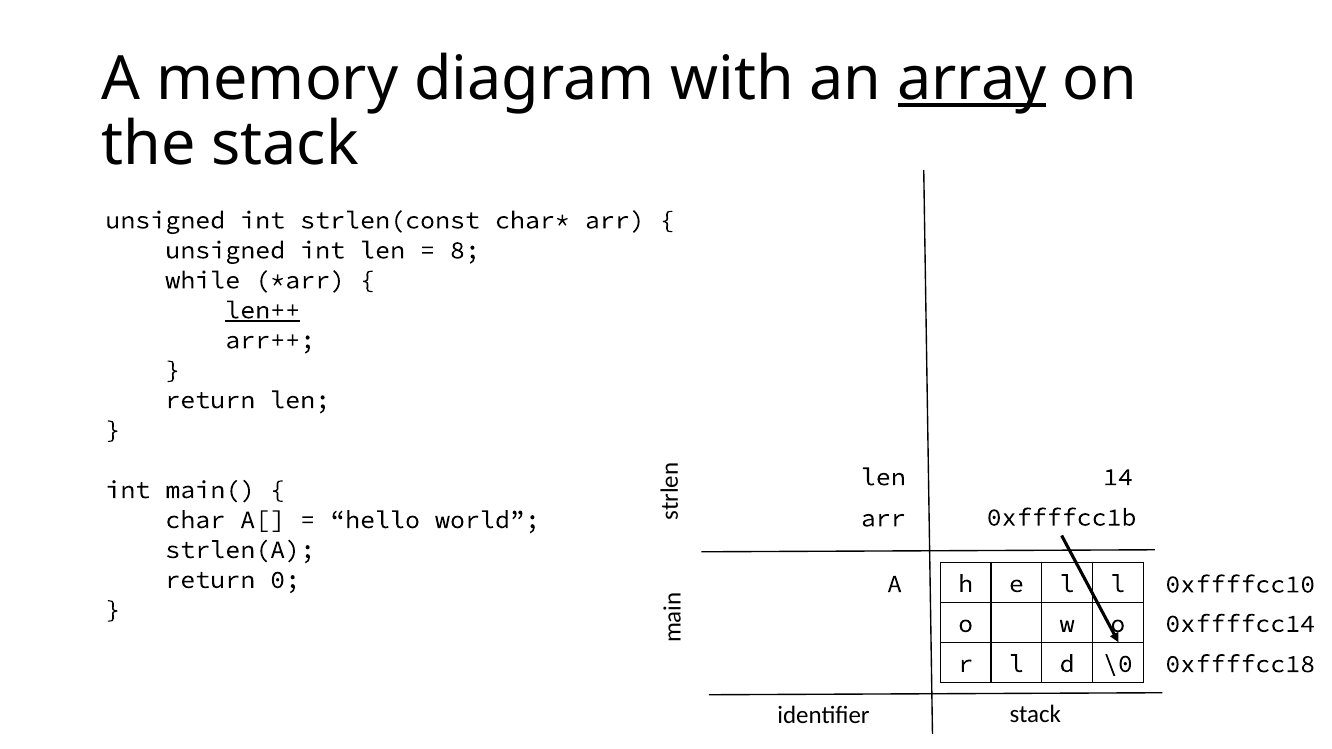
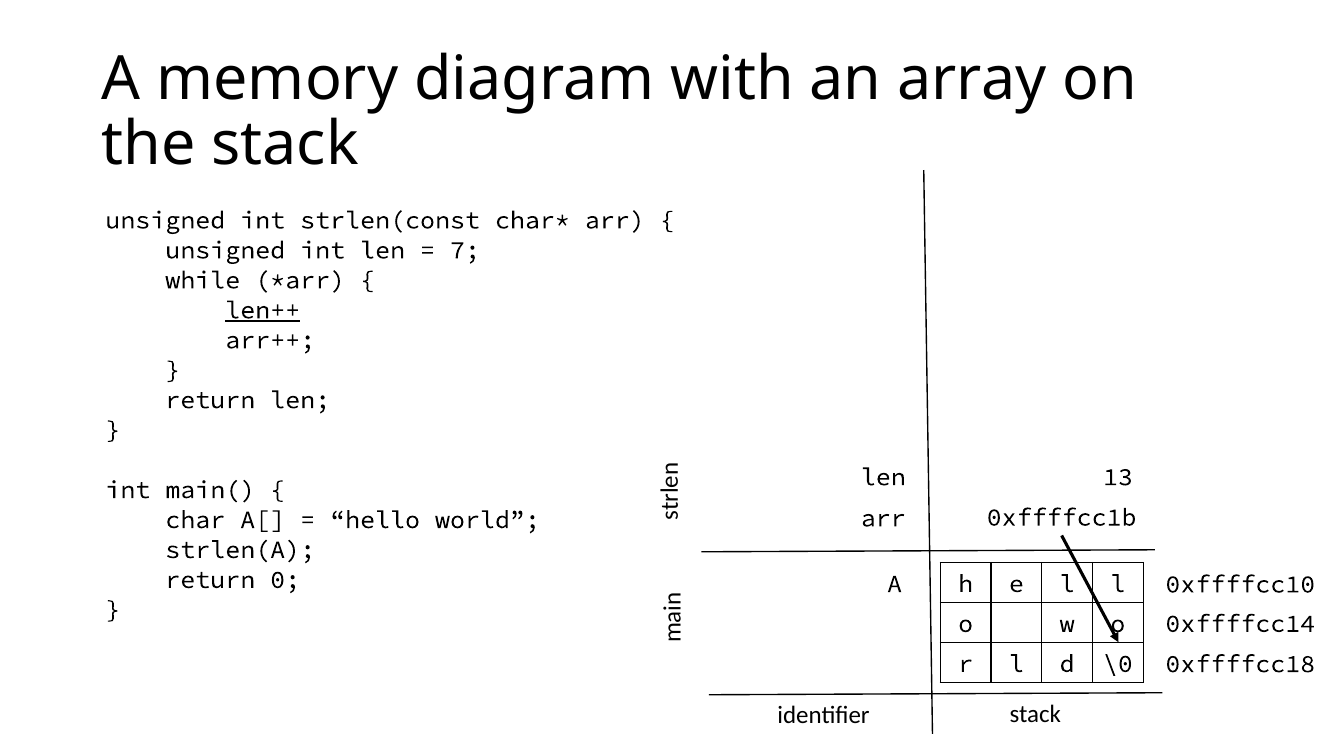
array underline: present -> none
8: 8 -> 7
14: 14 -> 13
